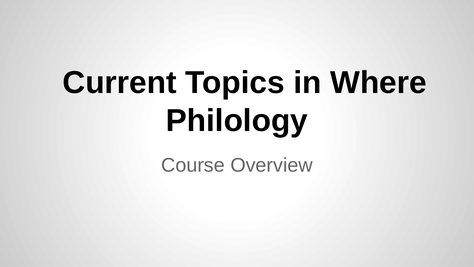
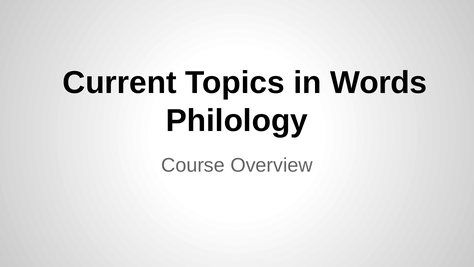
Where: Where -> Words
